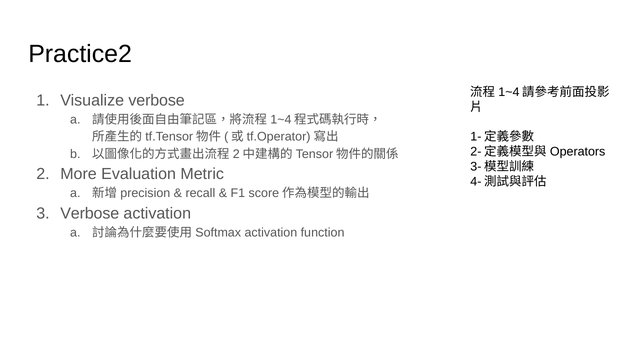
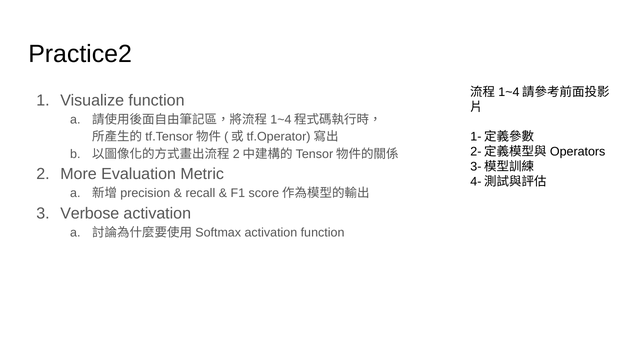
Visualize verbose: verbose -> function
